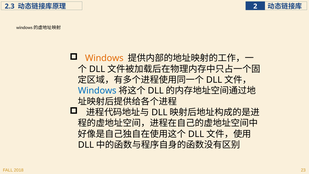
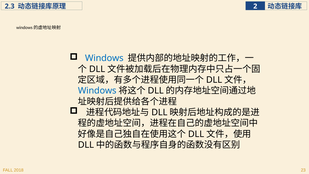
Windows at (104, 58) colour: orange -> blue
